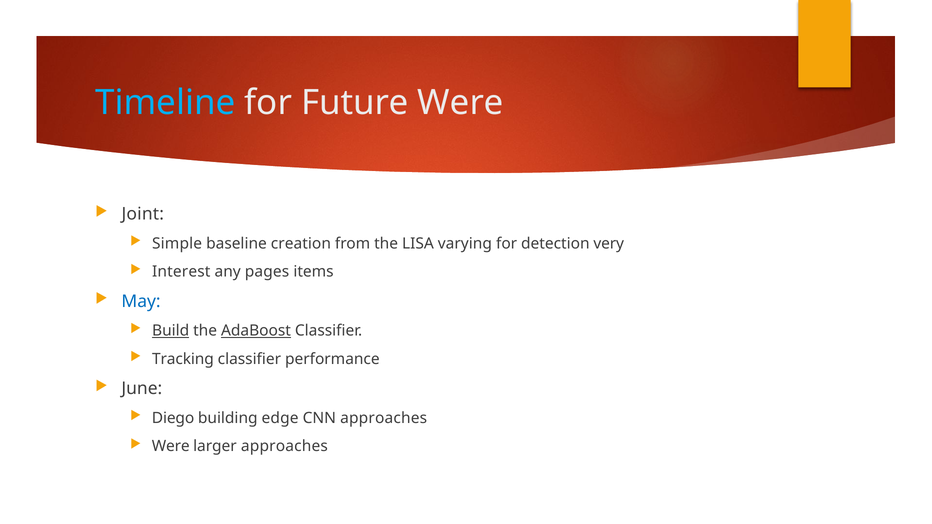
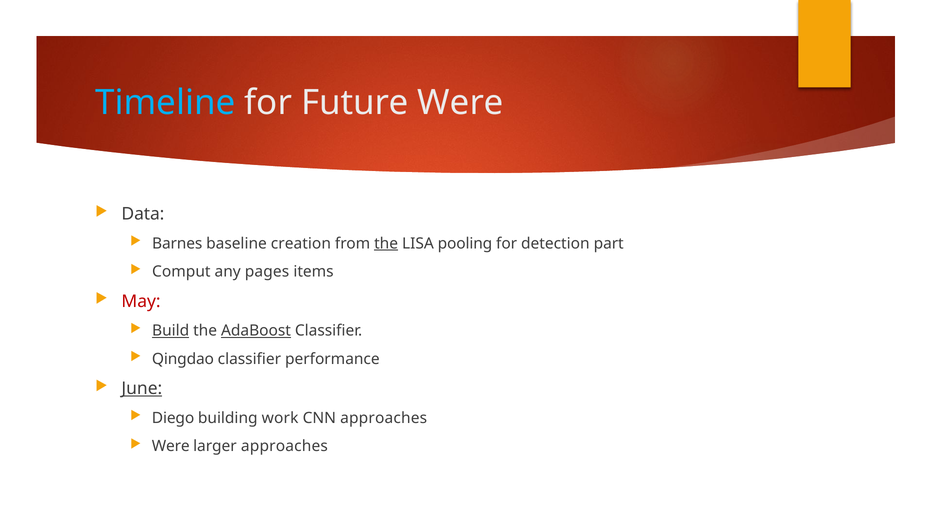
Joint: Joint -> Data
Simple: Simple -> Barnes
the at (386, 244) underline: none -> present
varying: varying -> pooling
very: very -> part
Interest: Interest -> Comput
May colour: blue -> red
Tracking: Tracking -> Qingdao
June underline: none -> present
edge: edge -> work
